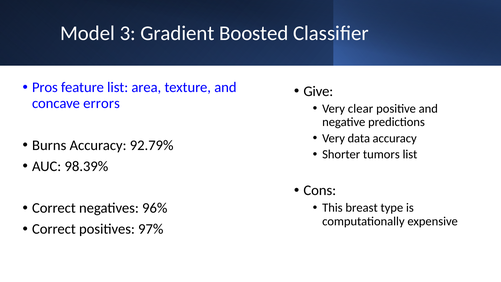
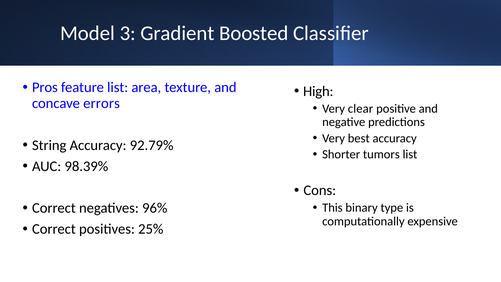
Give: Give -> High
data: data -> best
Burns: Burns -> String
breast: breast -> binary
97%: 97% -> 25%
